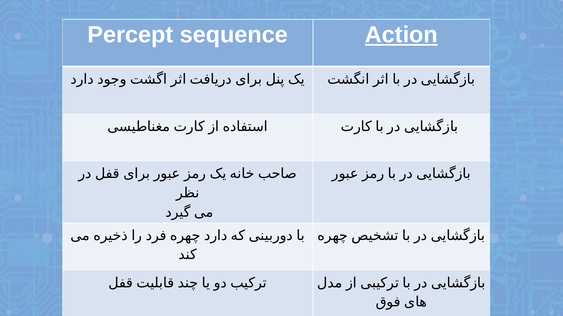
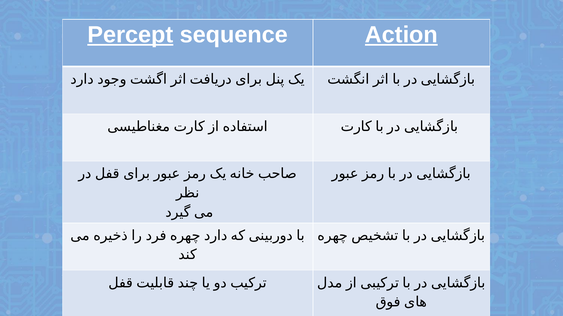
Percept underline: none -> present
